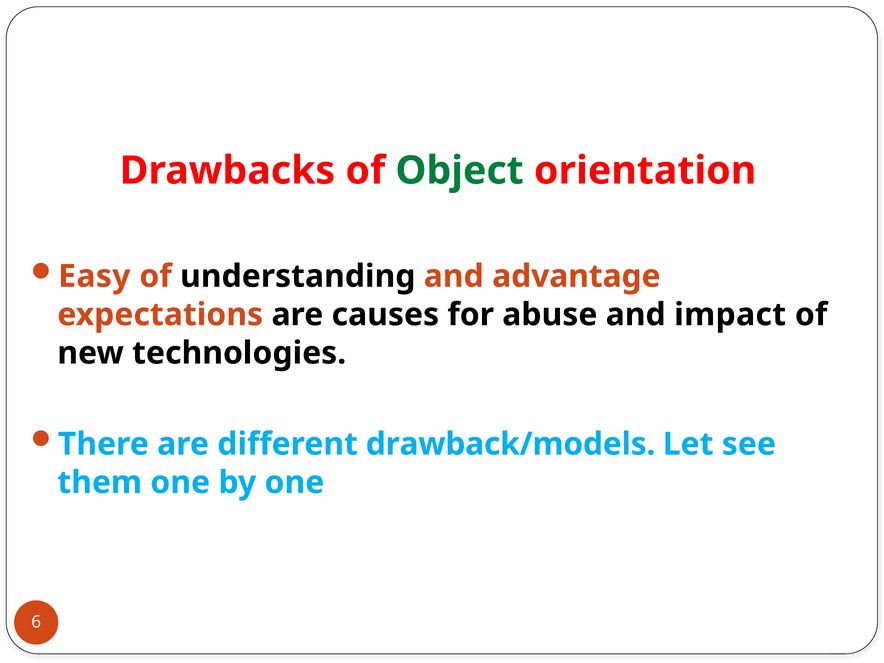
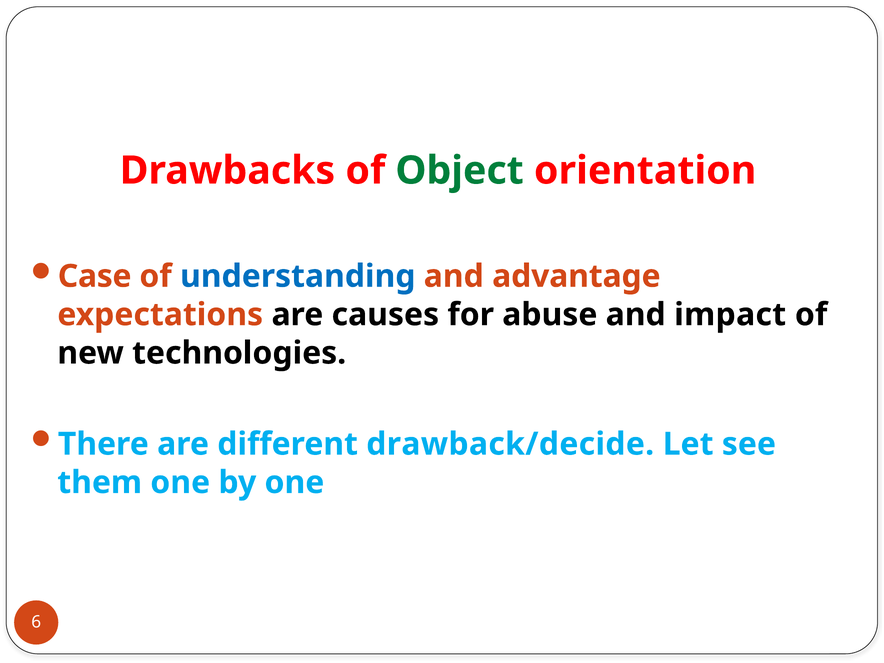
Easy: Easy -> Case
understanding colour: black -> blue
drawback/models: drawback/models -> drawback/decide
